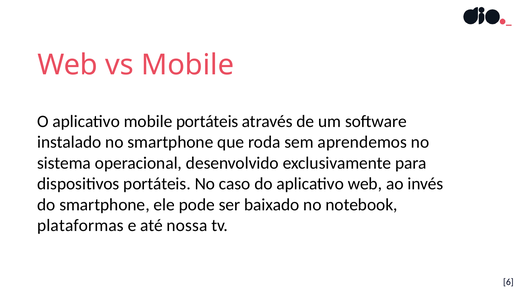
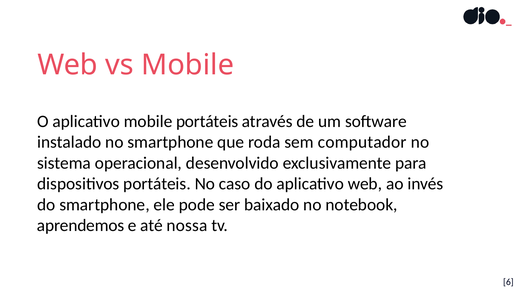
aprendemos: aprendemos -> computador
plataformas: plataformas -> aprendemos
